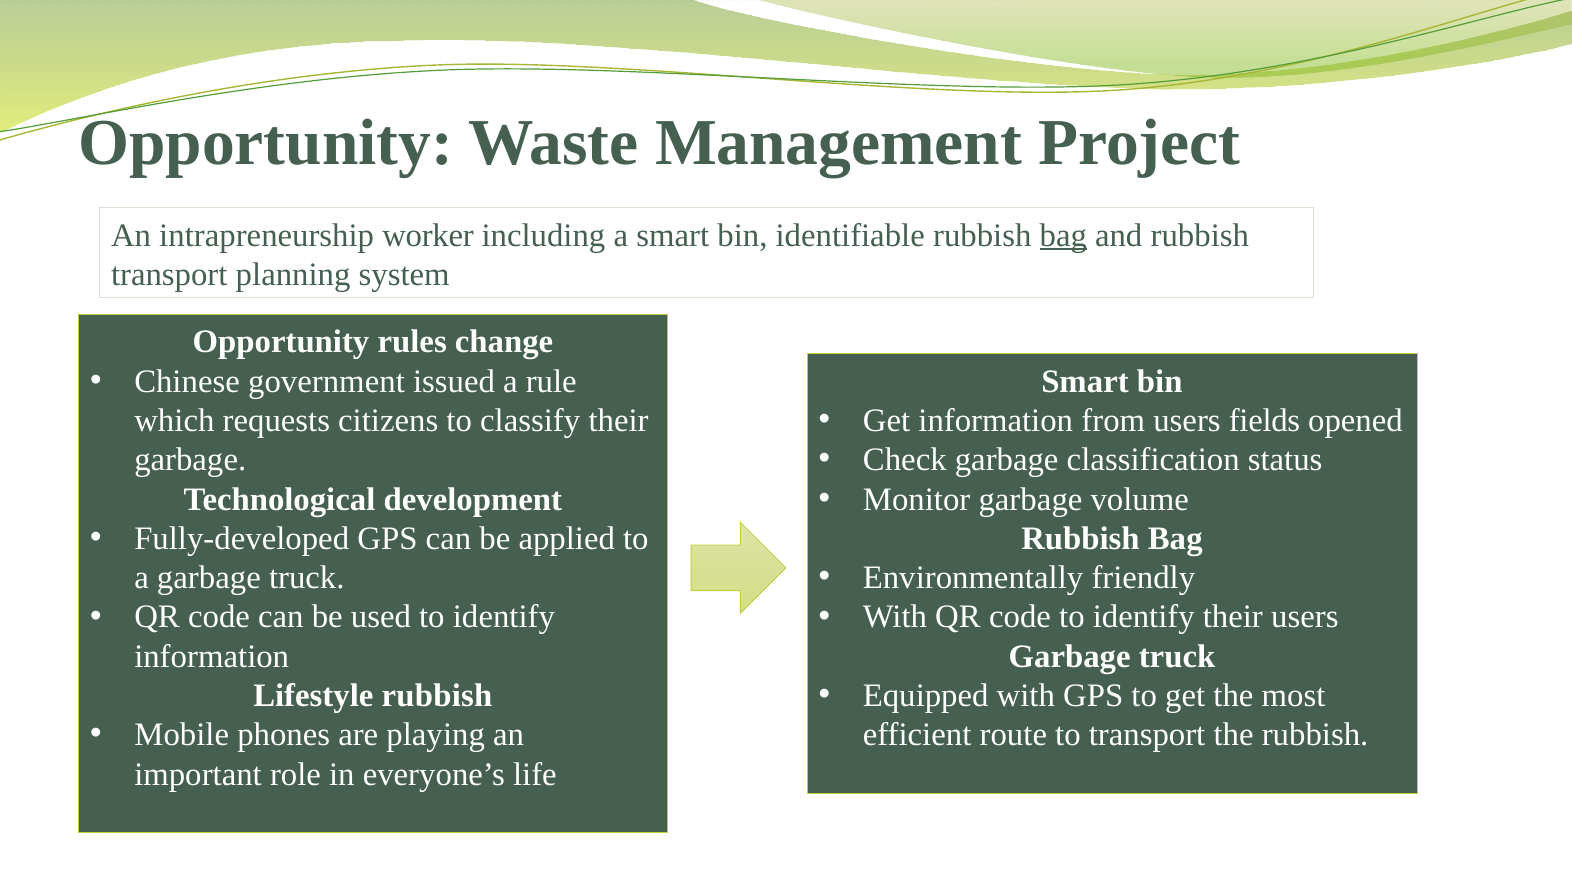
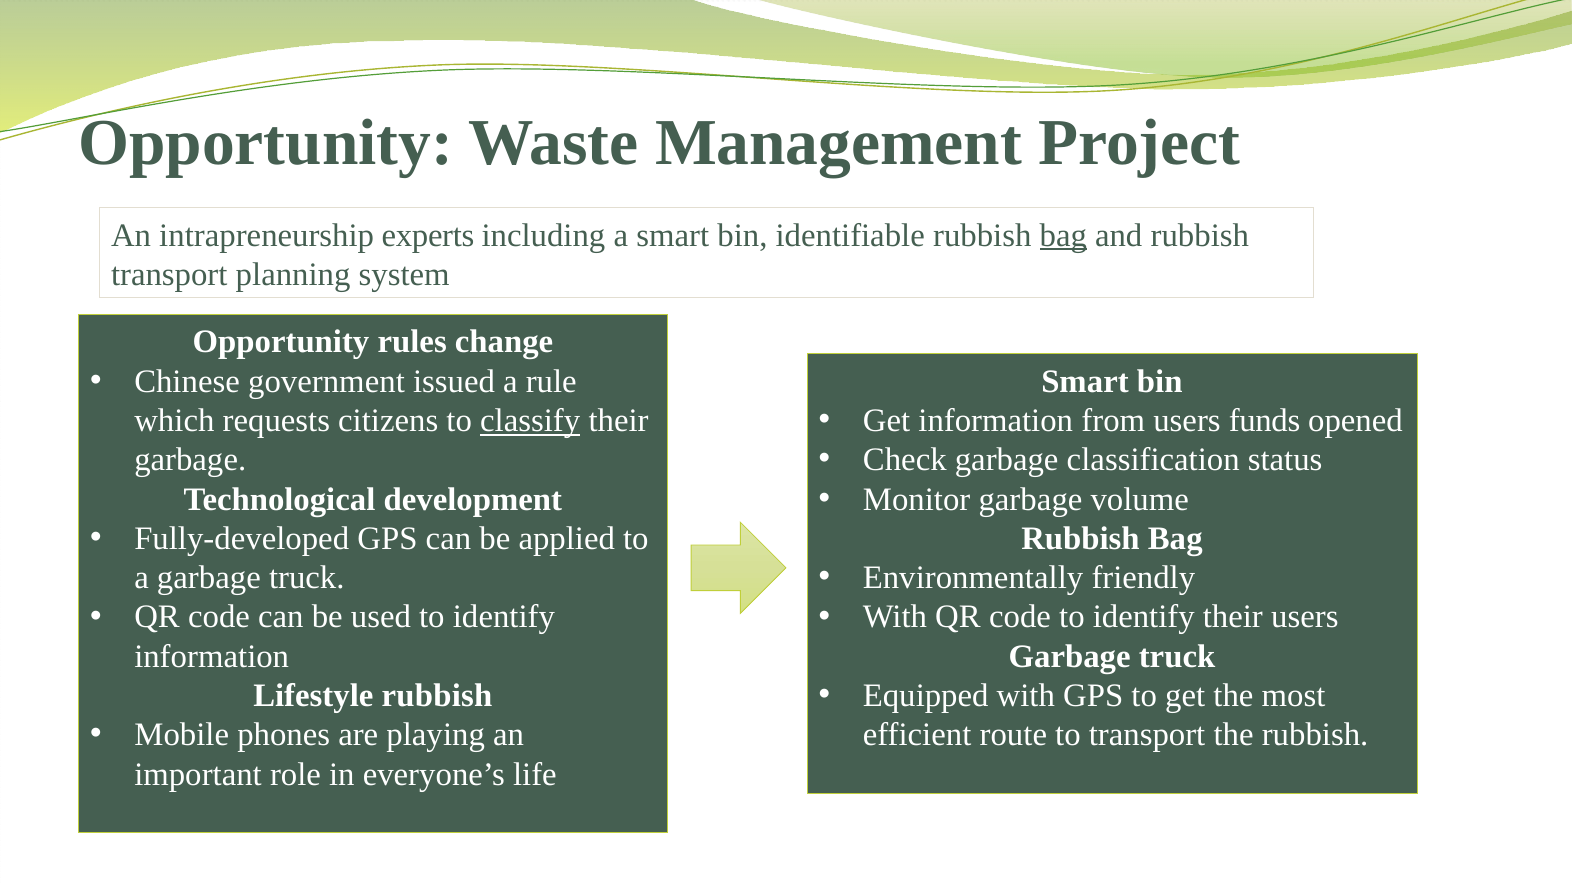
worker: worker -> experts
fields: fields -> funds
classify underline: none -> present
